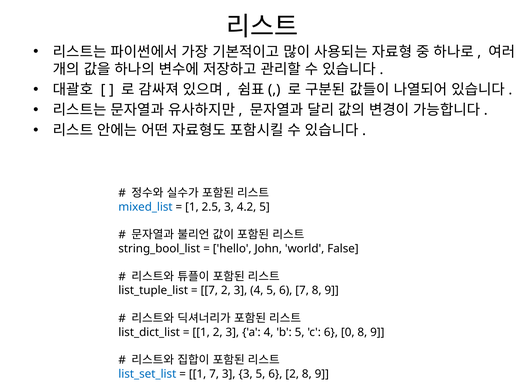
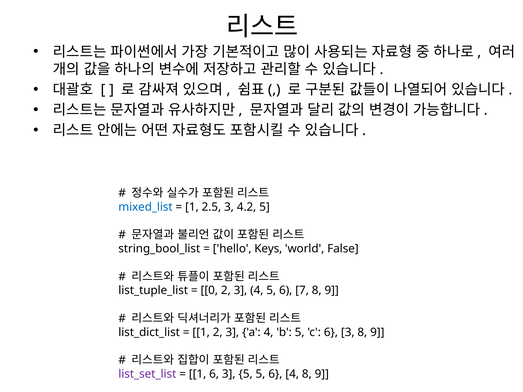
John: John -> Keys
7 at (209, 291): 7 -> 0
c 6 0: 0 -> 3
list_set_list colour: blue -> purple
1 7: 7 -> 6
3 3: 3 -> 5
6 2: 2 -> 4
